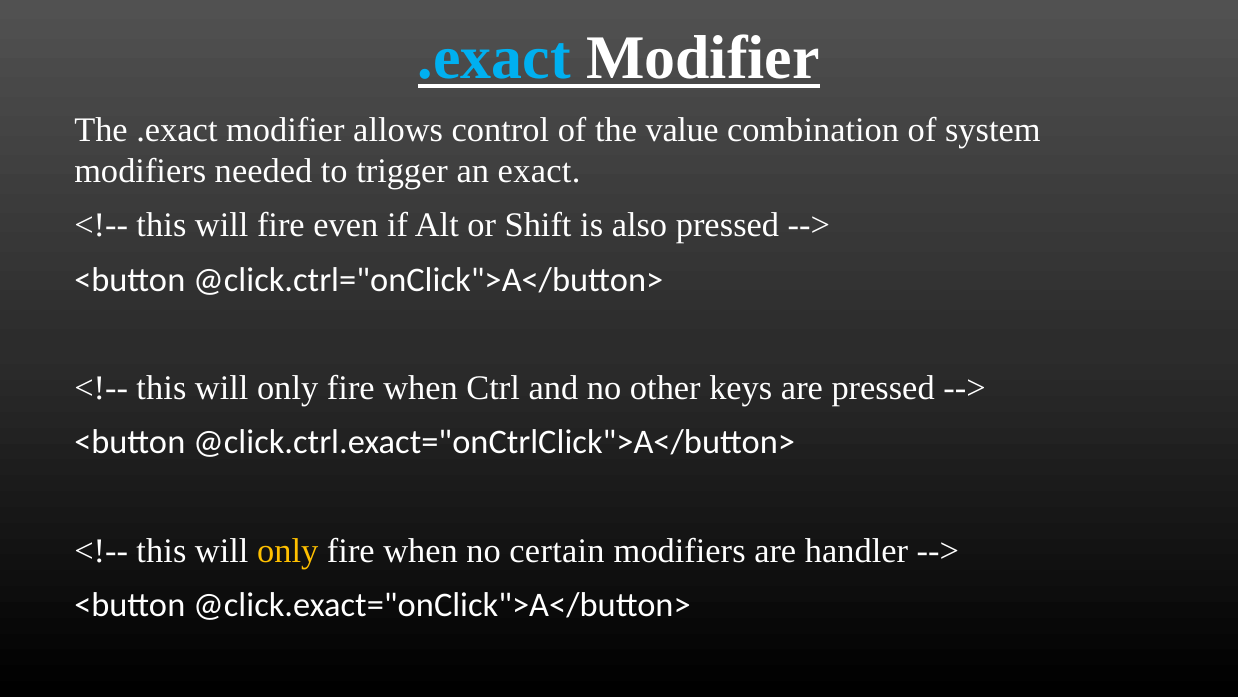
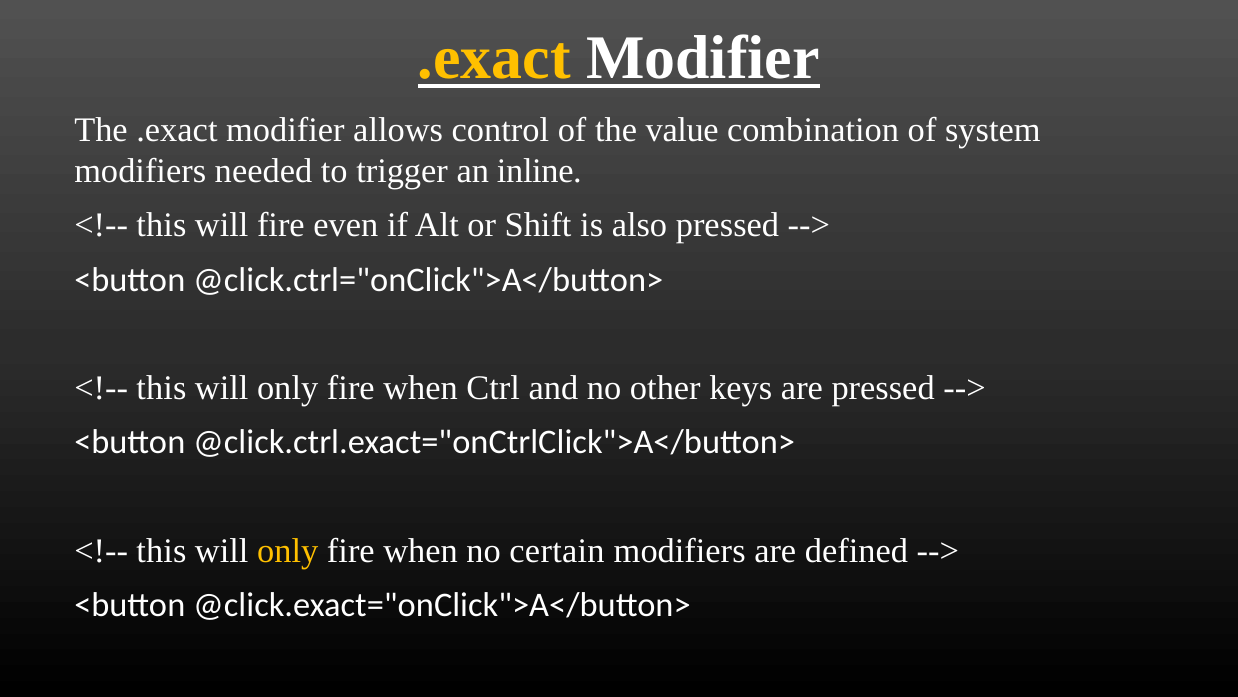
.exact at (494, 58) colour: light blue -> yellow
exact: exact -> inline
handler: handler -> defined
